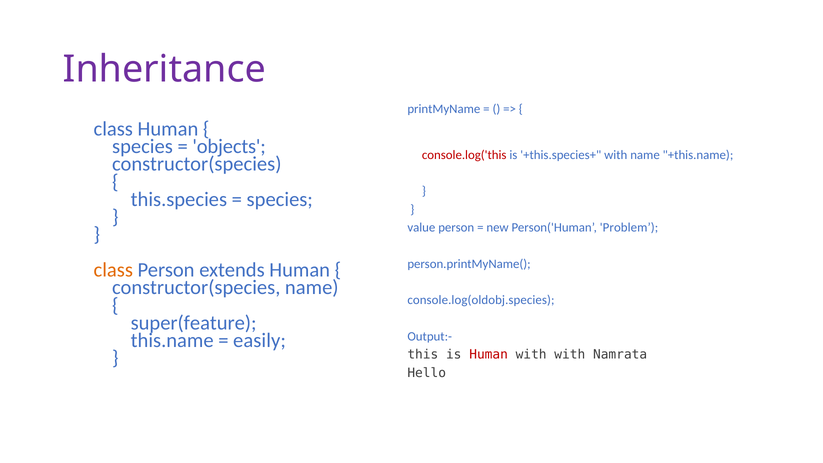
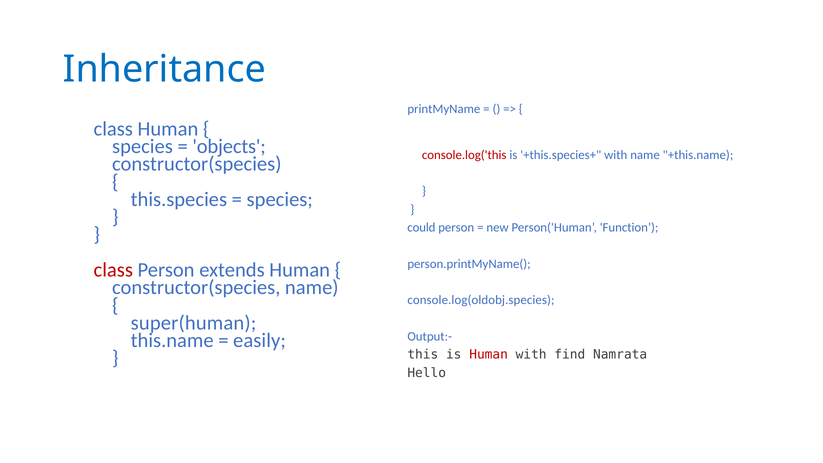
Inheritance colour: purple -> blue
value: value -> could
Problem: Problem -> Function
class at (113, 270) colour: orange -> red
super(feature: super(feature -> super(human
with with: with -> find
